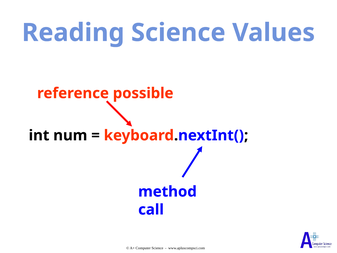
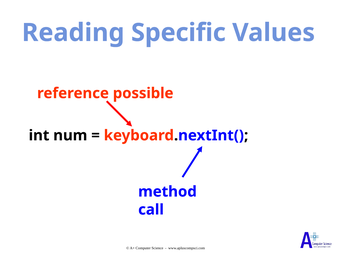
Reading Science: Science -> Specific
